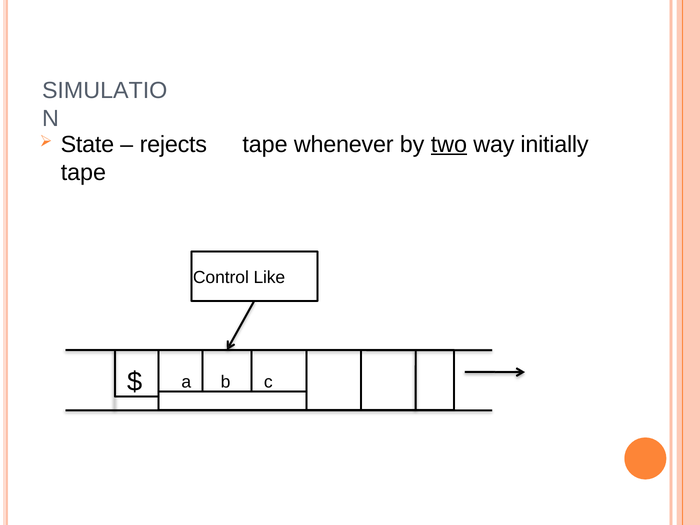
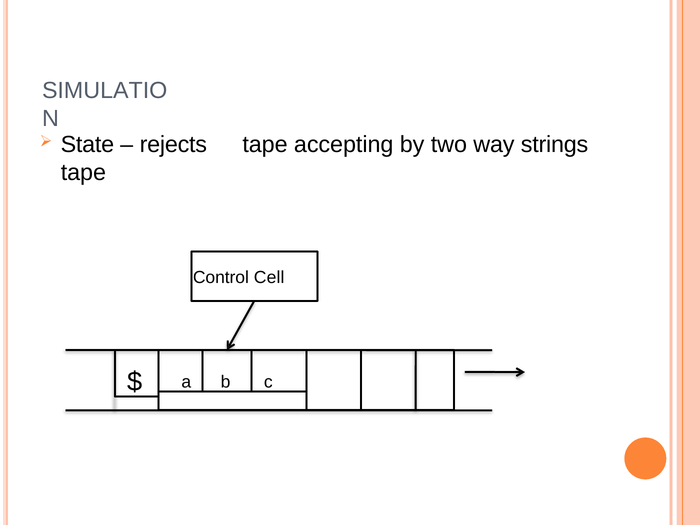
whenever: whenever -> accepting
two underline: present -> none
initially: initially -> strings
Like: Like -> Cell
